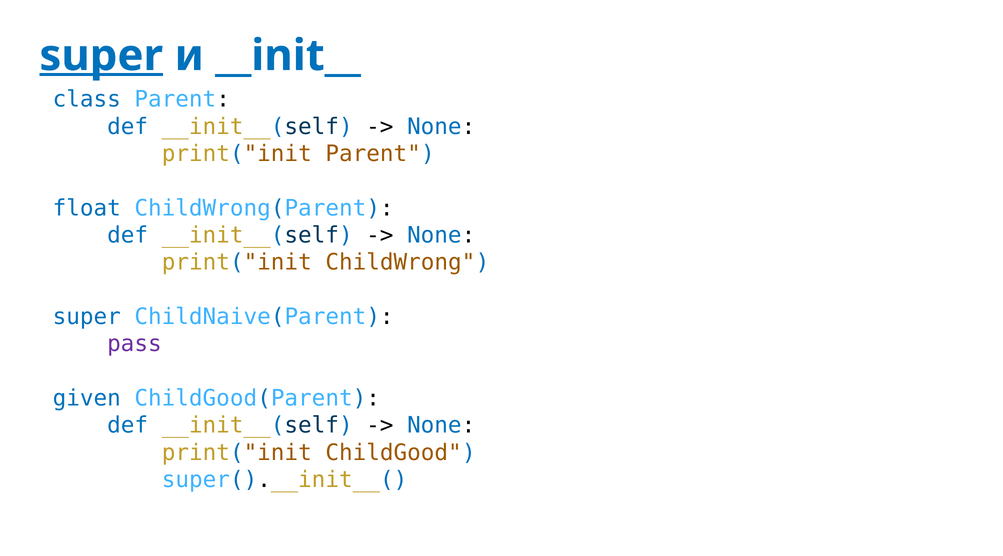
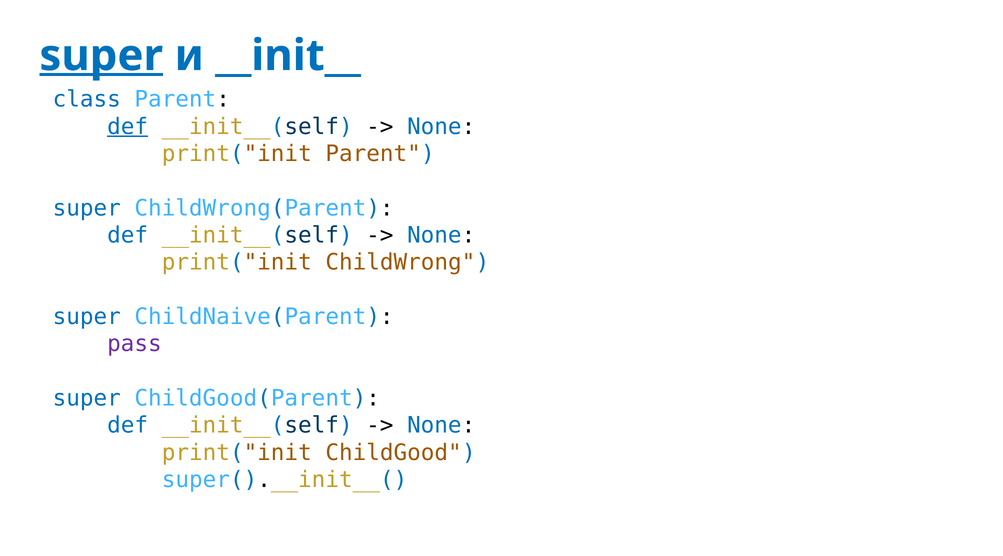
def at (128, 127) underline: none -> present
float at (87, 208): float -> super
given at (87, 398): given -> super
